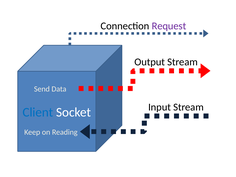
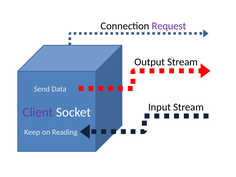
Client colour: blue -> purple
